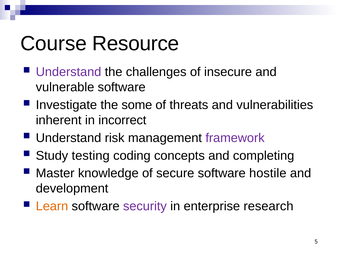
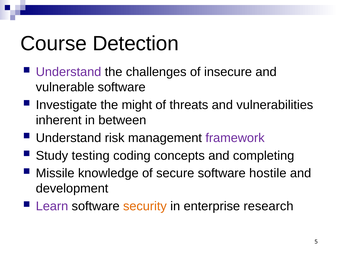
Resource: Resource -> Detection
some: some -> might
incorrect: incorrect -> between
Master: Master -> Missile
Learn colour: orange -> purple
security colour: purple -> orange
